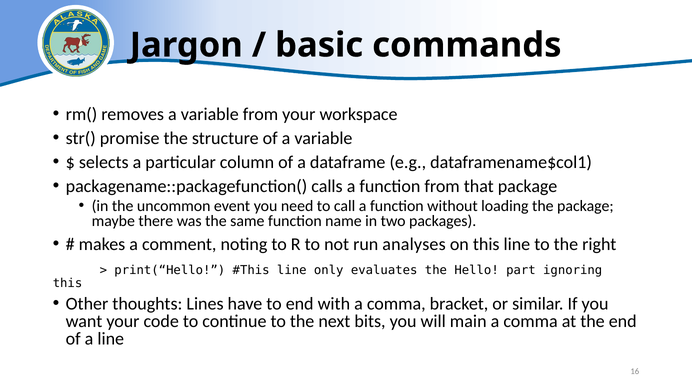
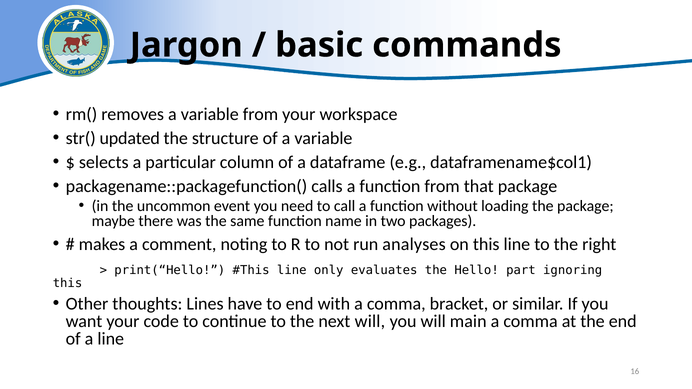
promise: promise -> updated
next bits: bits -> will
